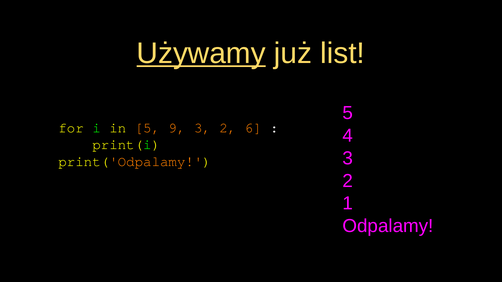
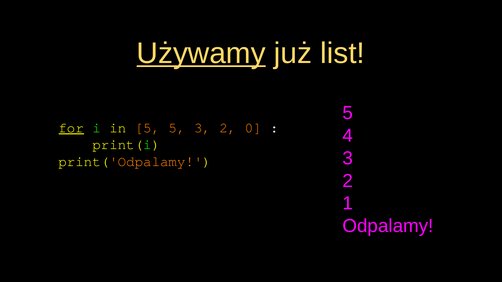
for underline: none -> present
5 9: 9 -> 5
6: 6 -> 0
